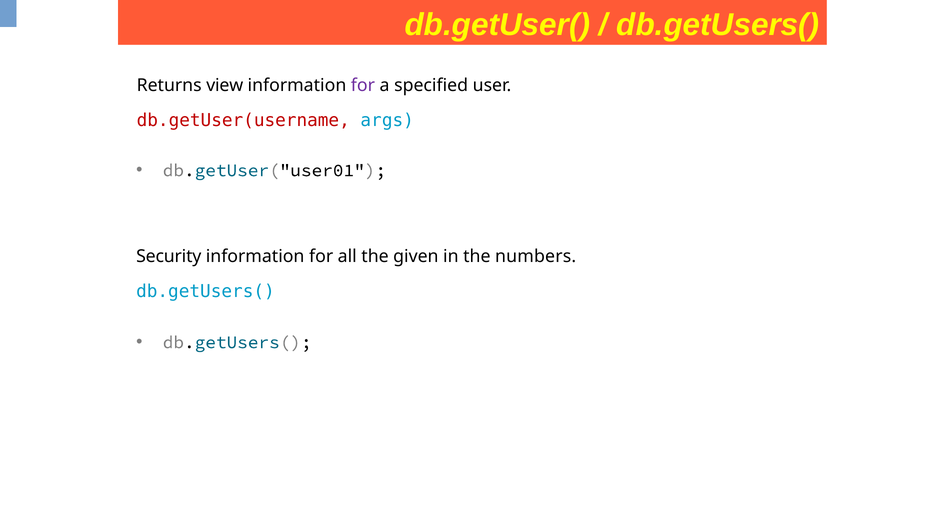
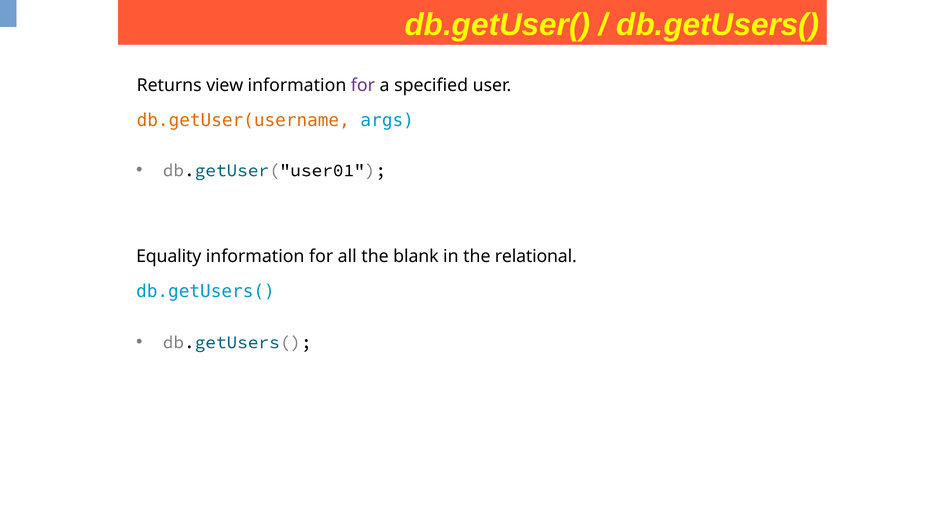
db.getUser(username colour: red -> orange
Security: Security -> Equality
given: given -> blank
numbers: numbers -> relational
